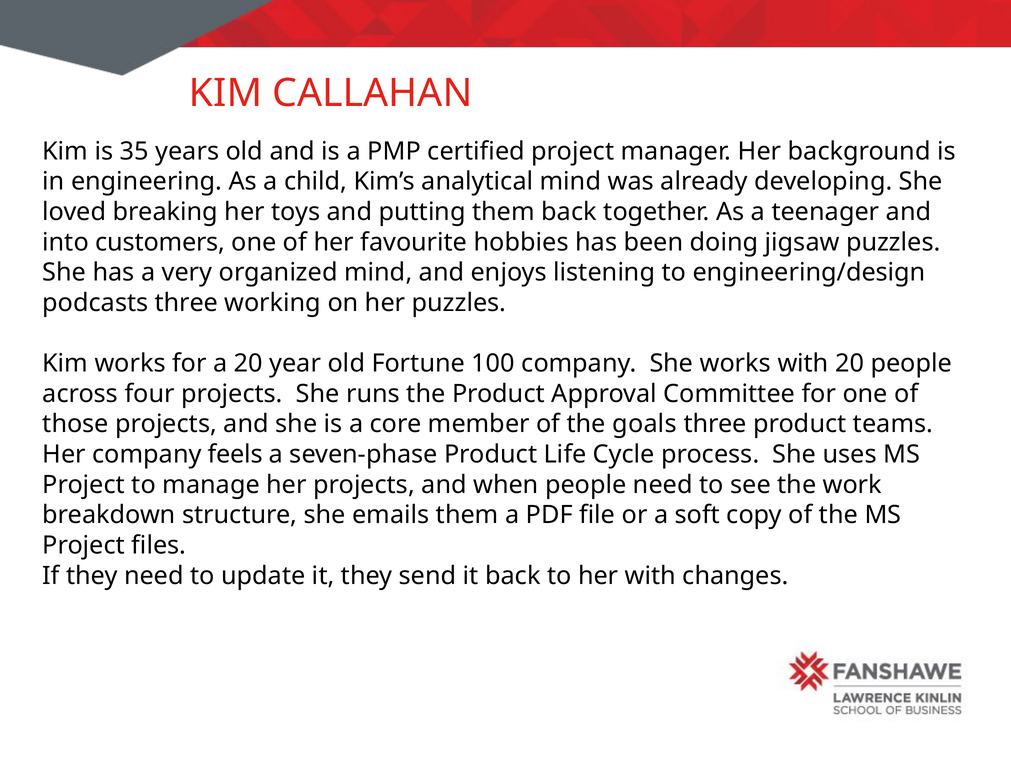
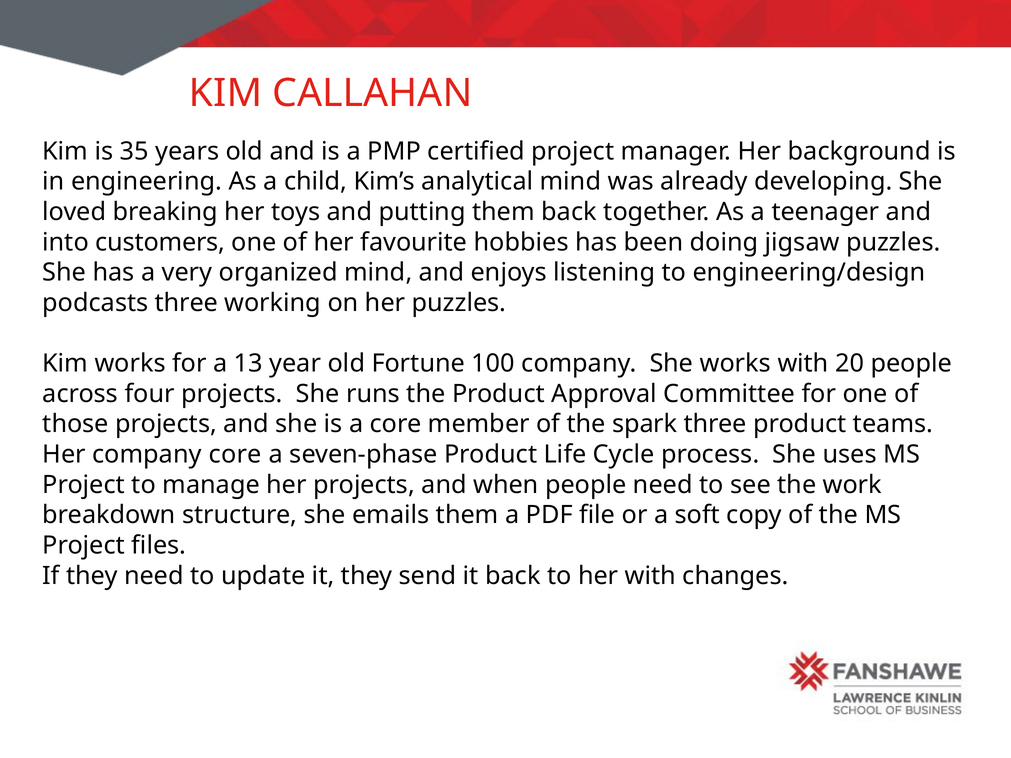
a 20: 20 -> 13
goals: goals -> spark
company feels: feels -> core
